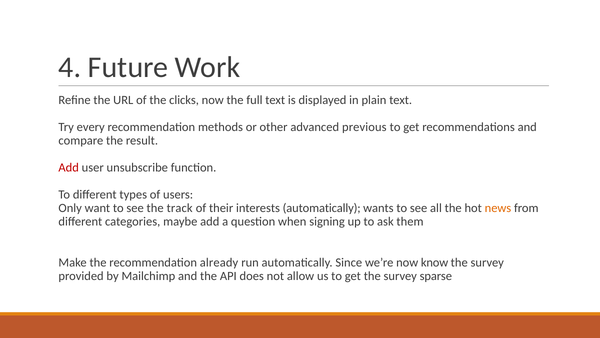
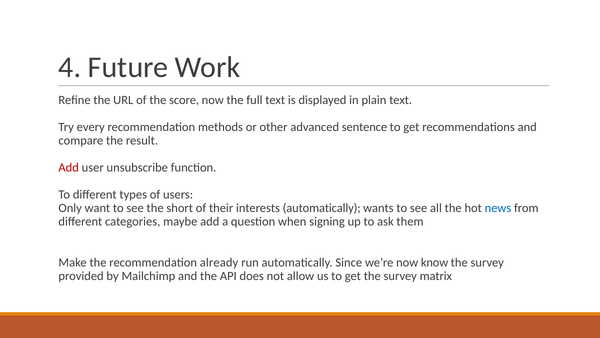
clicks: clicks -> score
previous: previous -> sentence
track: track -> short
news colour: orange -> blue
sparse: sparse -> matrix
